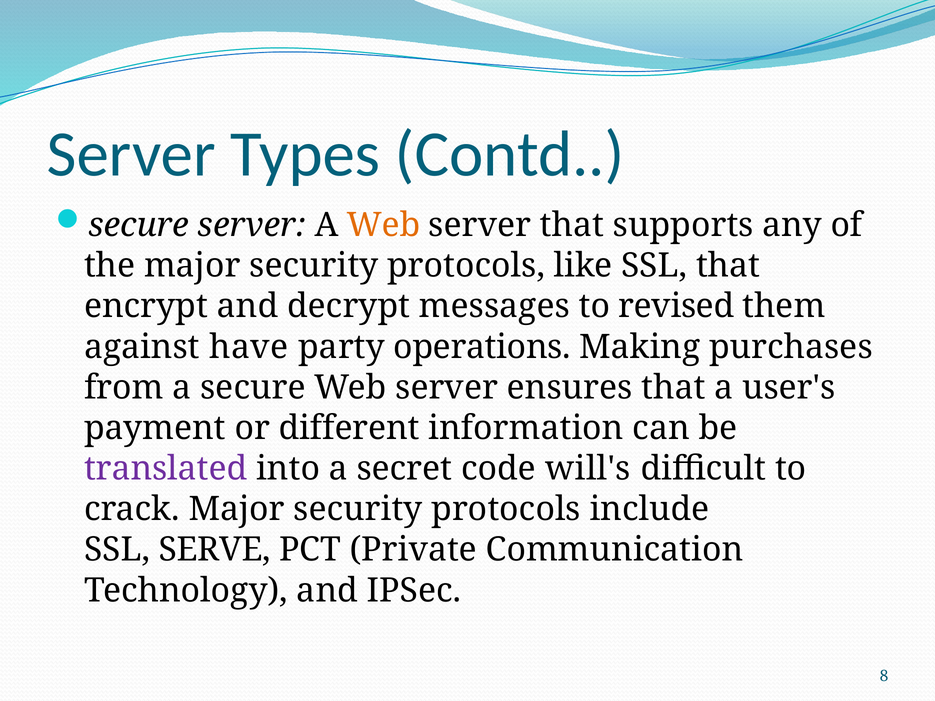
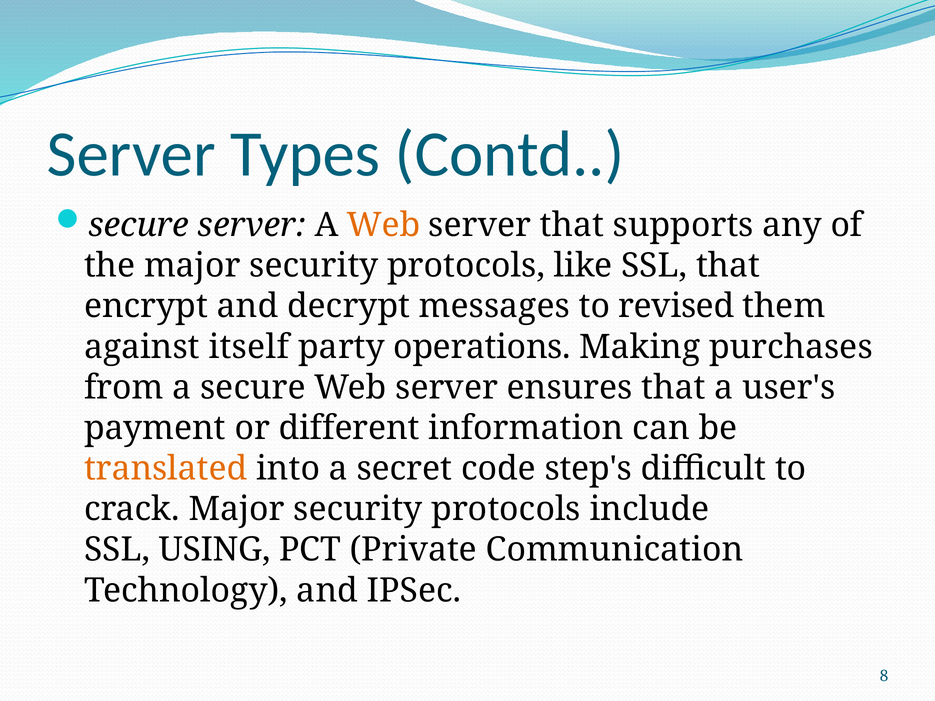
have: have -> itself
translated colour: purple -> orange
will's: will's -> step's
SERVE: SERVE -> USING
